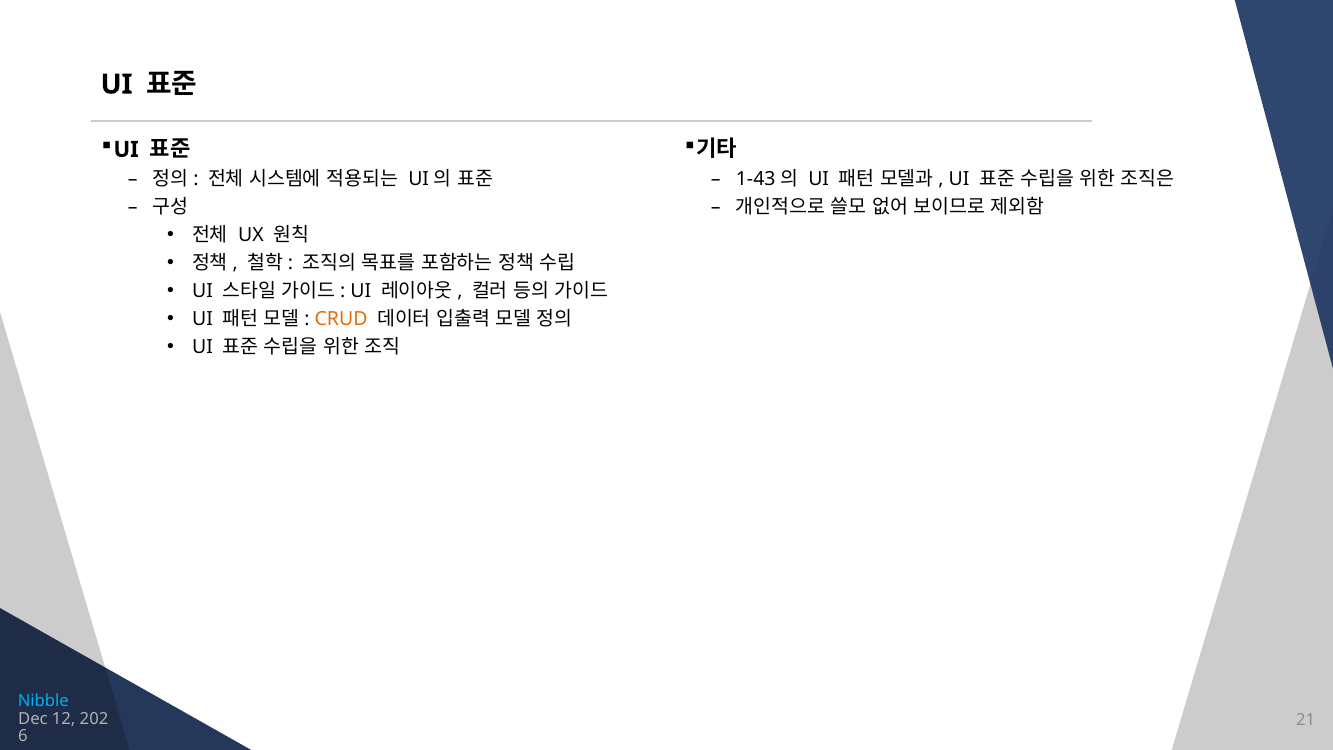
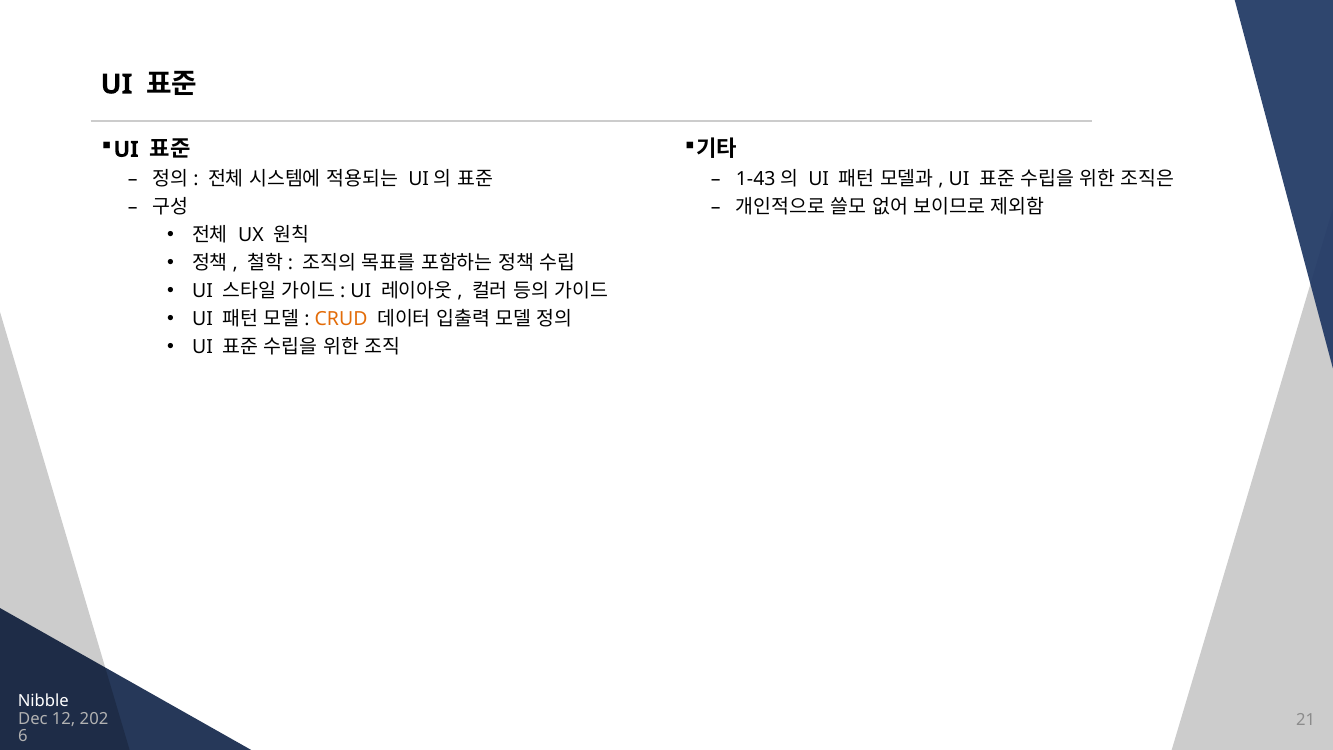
Nibble colour: light blue -> white
